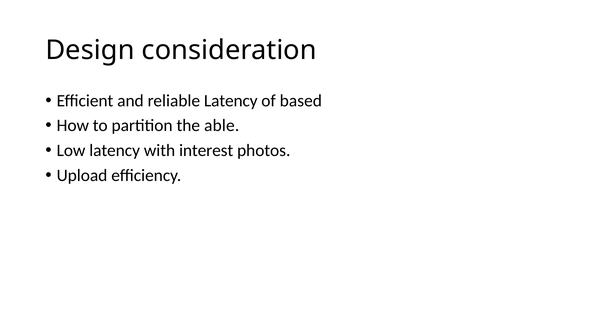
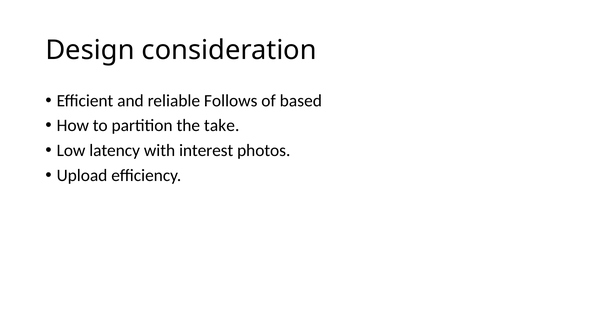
reliable Latency: Latency -> Follows
able: able -> take
